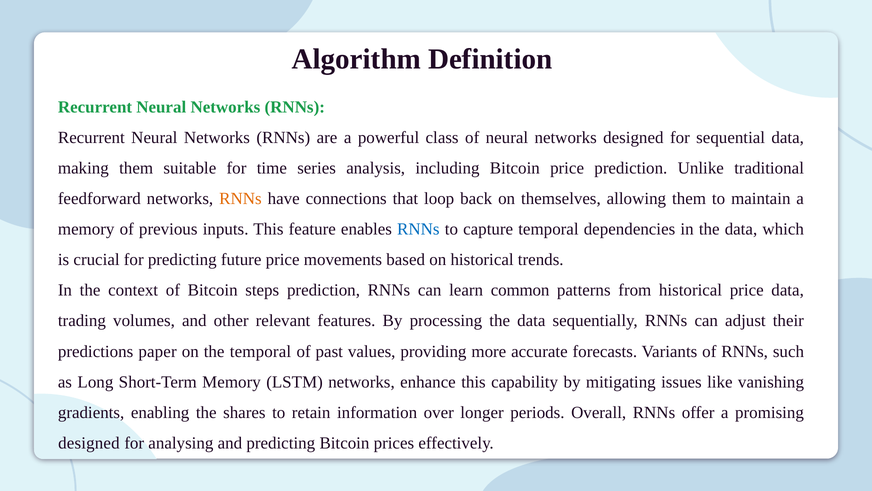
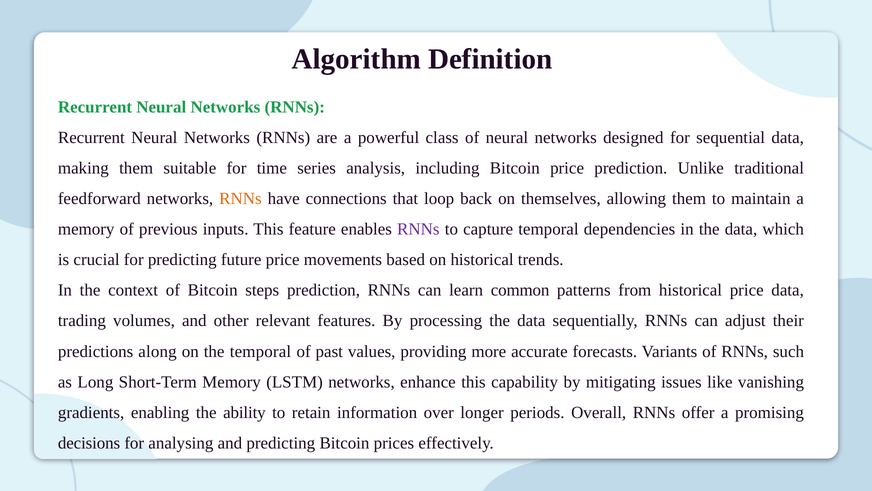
RNNs at (418, 229) colour: blue -> purple
paper: paper -> along
shares: shares -> ability
designed at (89, 443): designed -> decisions
